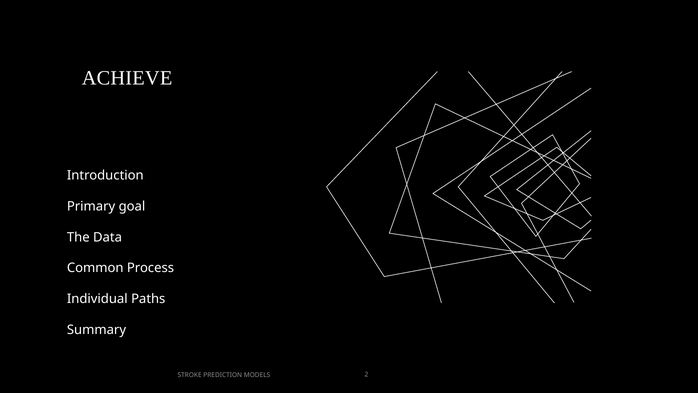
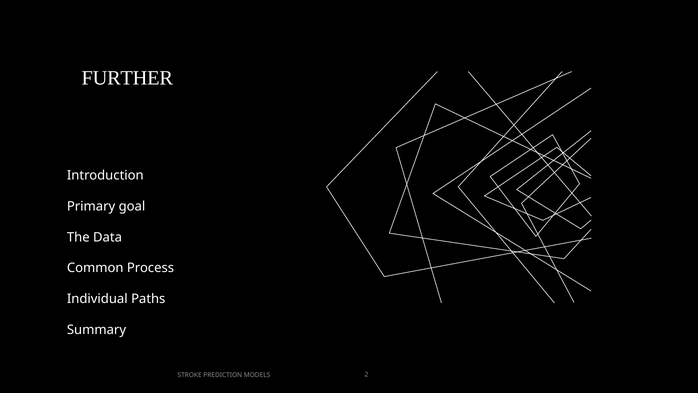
ACHIEVE: ACHIEVE -> FURTHER
